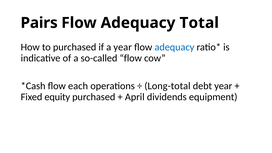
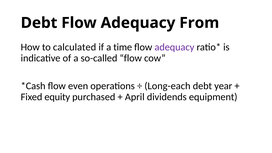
Pairs at (39, 23): Pairs -> Debt
Total: Total -> From
to purchased: purchased -> calculated
a year: year -> time
adequacy at (174, 47) colour: blue -> purple
each: each -> even
Long-total: Long-total -> Long-each
